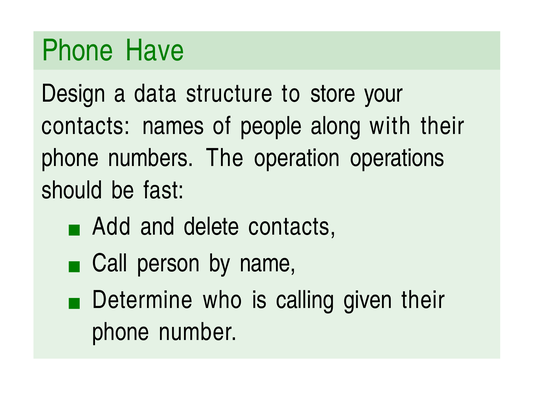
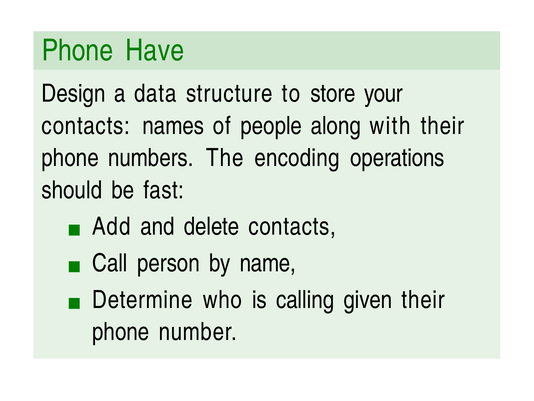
operation: operation -> encoding
